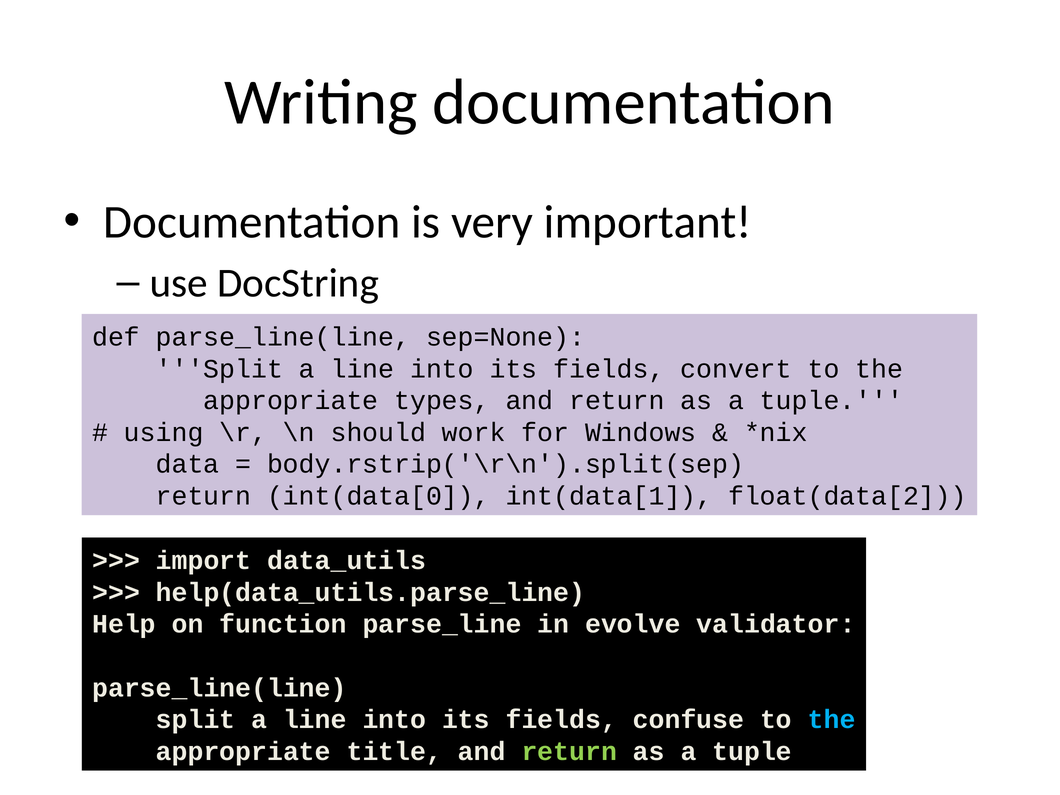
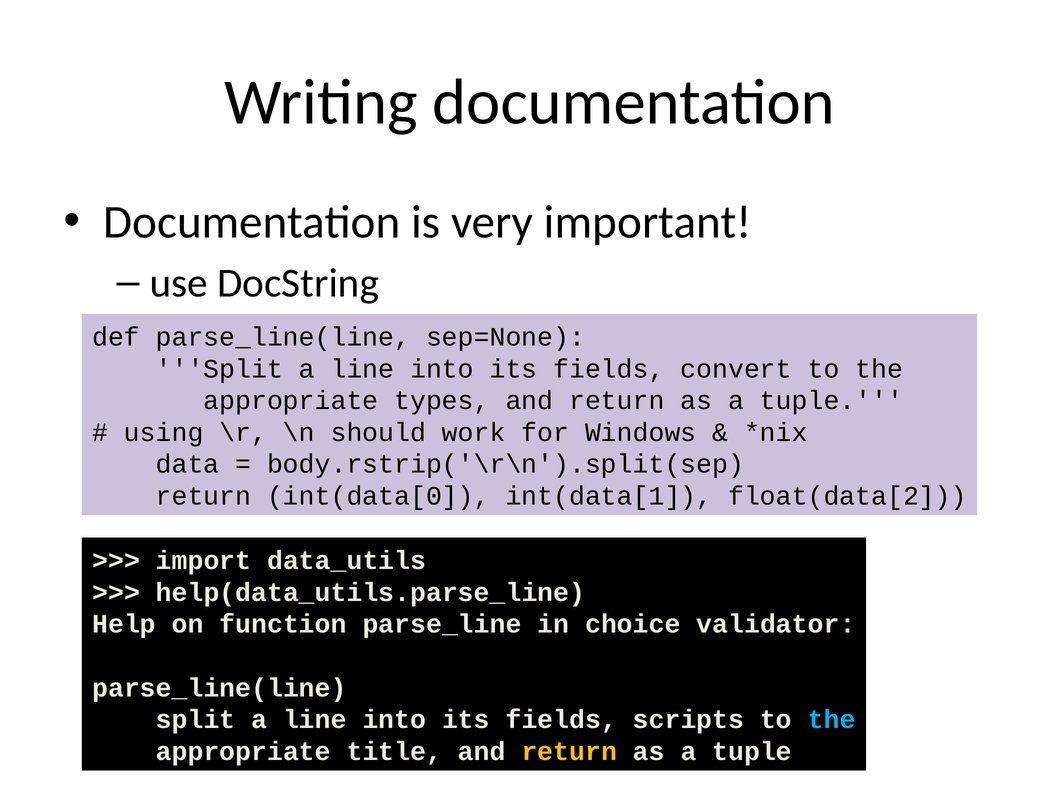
evolve: evolve -> choice
confuse: confuse -> scripts
return at (569, 751) colour: light green -> yellow
